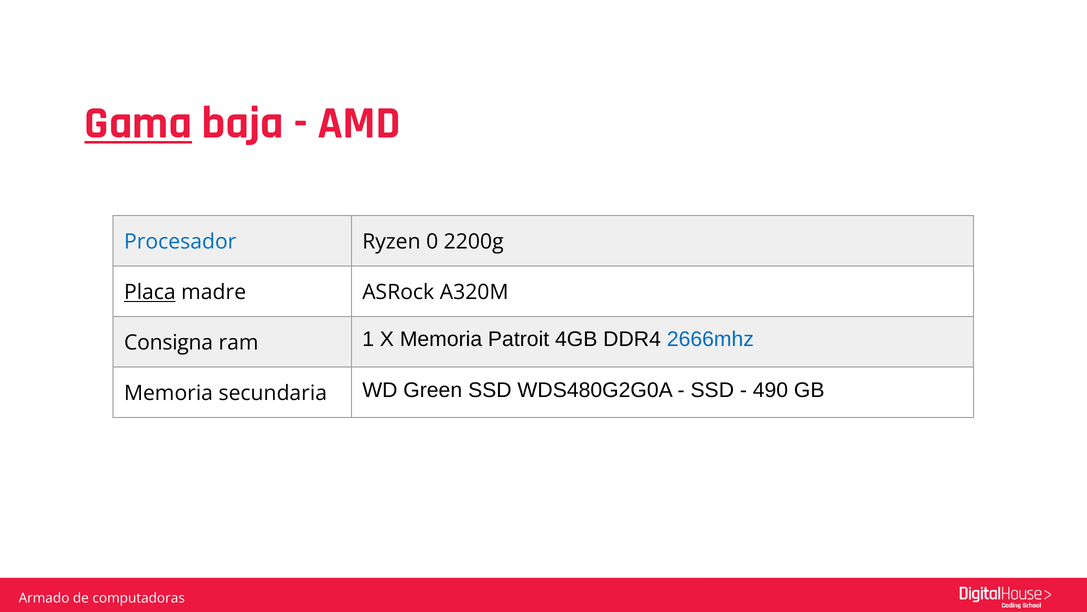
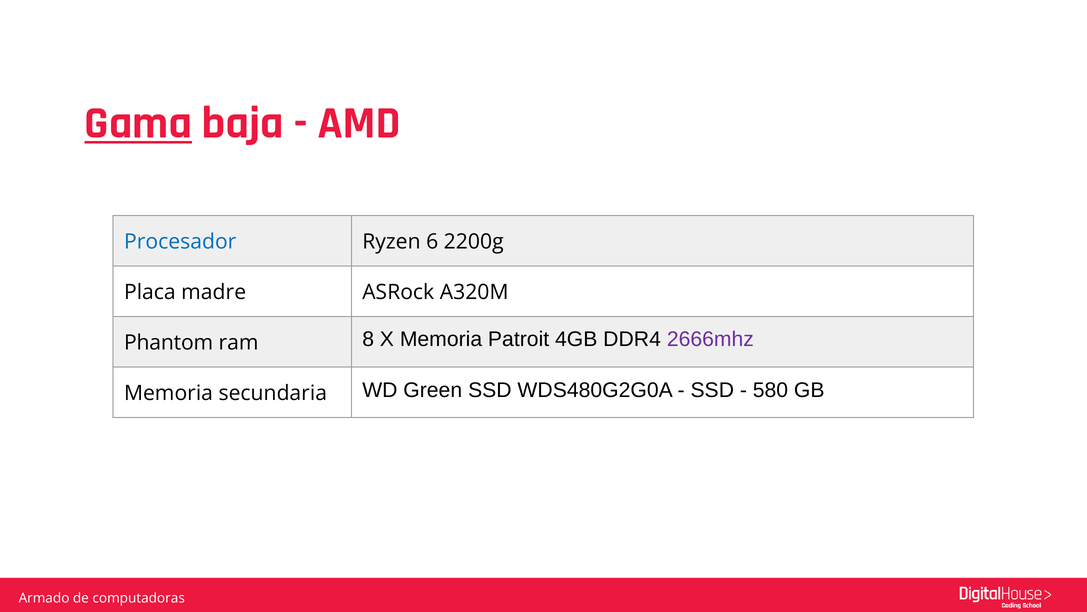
0: 0 -> 6
Placa underline: present -> none
Consigna: Consigna -> Phantom
1: 1 -> 8
2666mhz colour: blue -> purple
490: 490 -> 580
